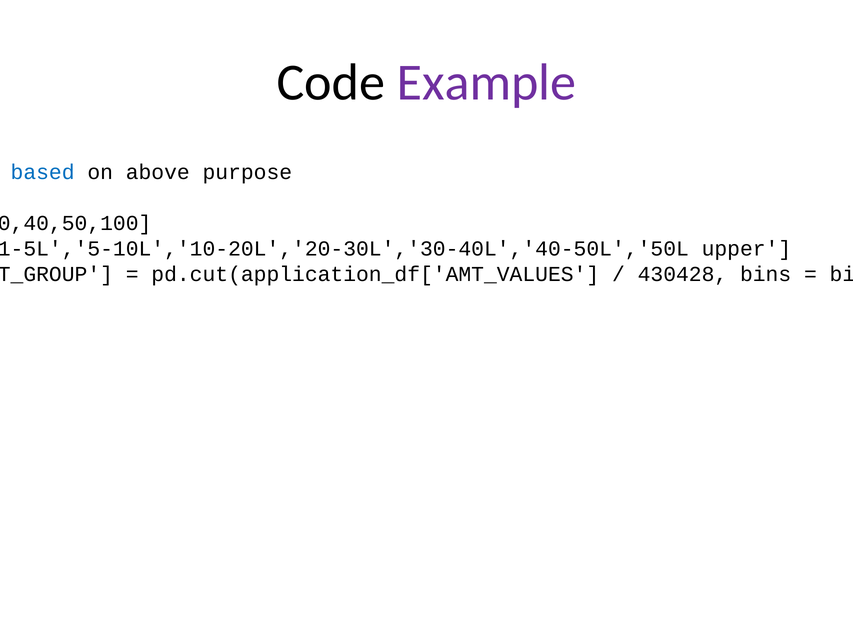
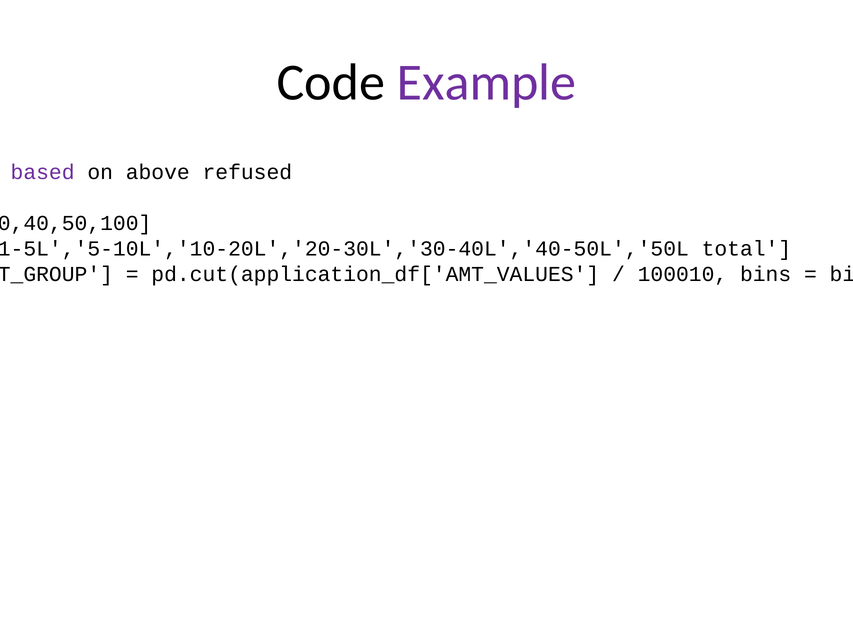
based colour: blue -> purple
purpose: purpose -> refused
upper: upper -> total
430428: 430428 -> 100010
